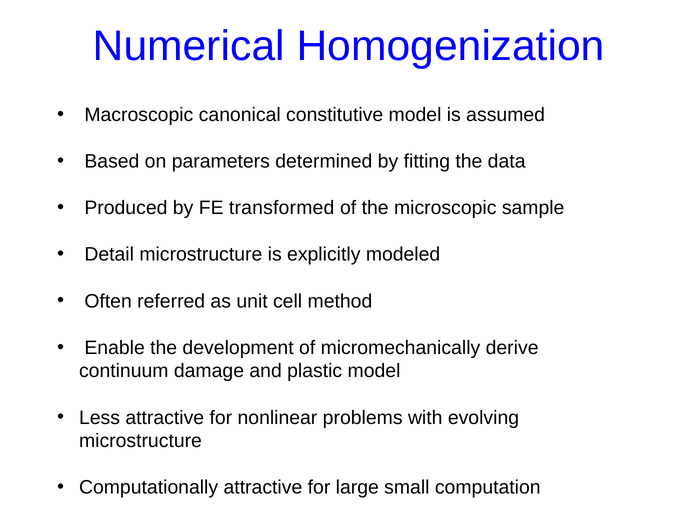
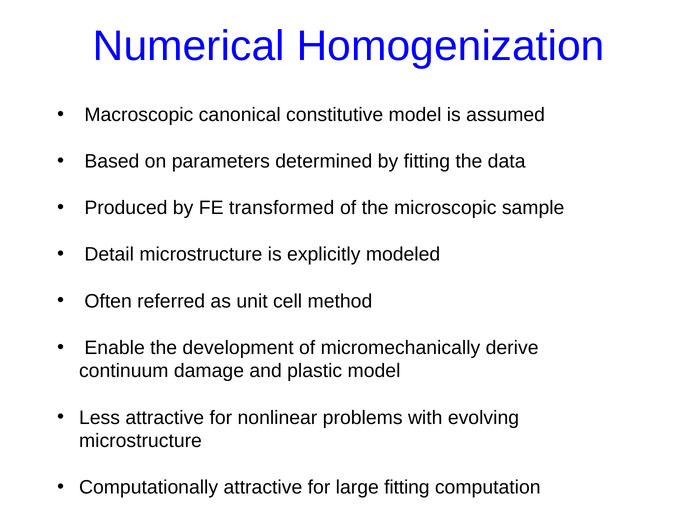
large small: small -> fitting
